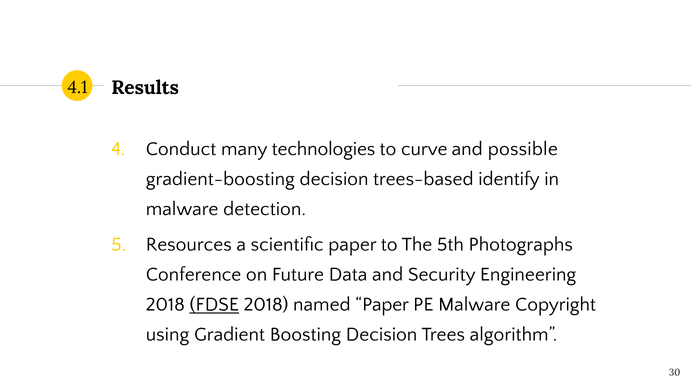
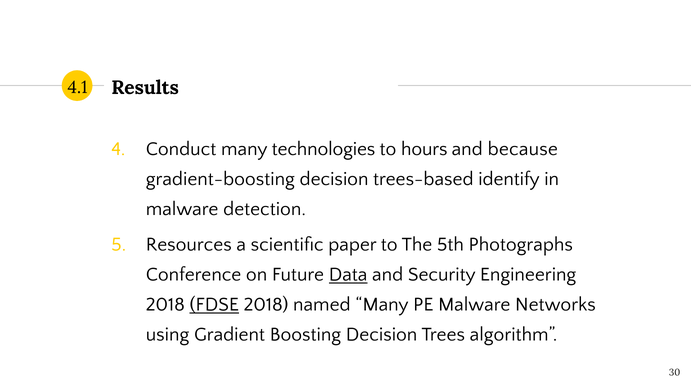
curve: curve -> hours
possible: possible -> because
Data underline: none -> present
named Paper: Paper -> Many
Copyright: Copyright -> Networks
